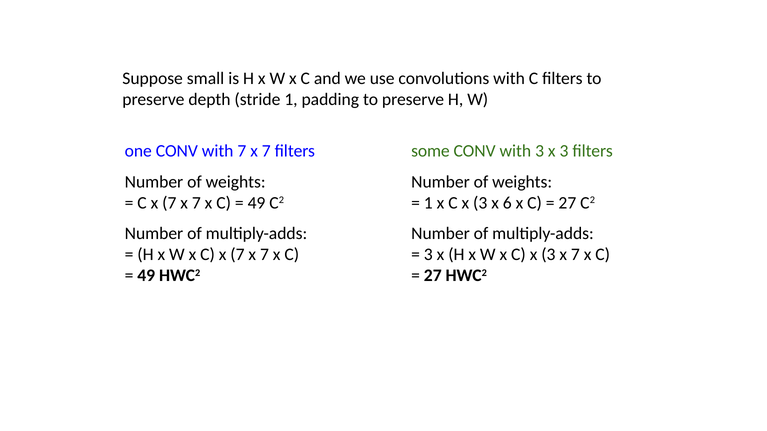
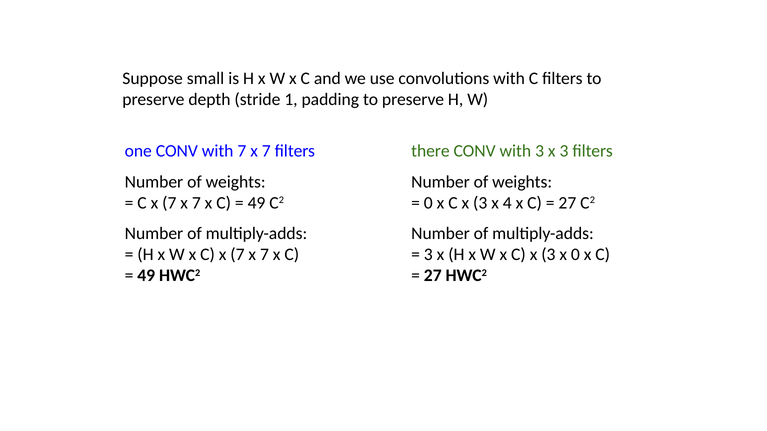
some: some -> there
1 at (428, 203): 1 -> 0
6: 6 -> 4
3 x 7: 7 -> 0
